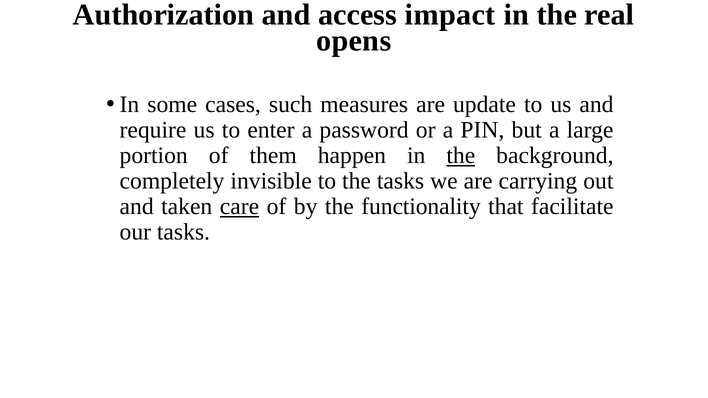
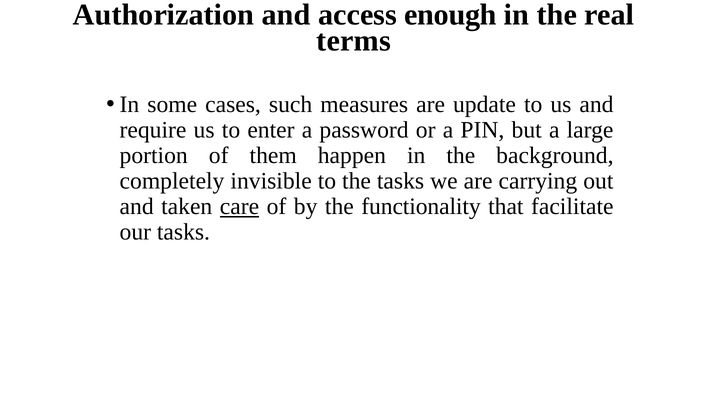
impact: impact -> enough
opens: opens -> terms
the at (461, 156) underline: present -> none
